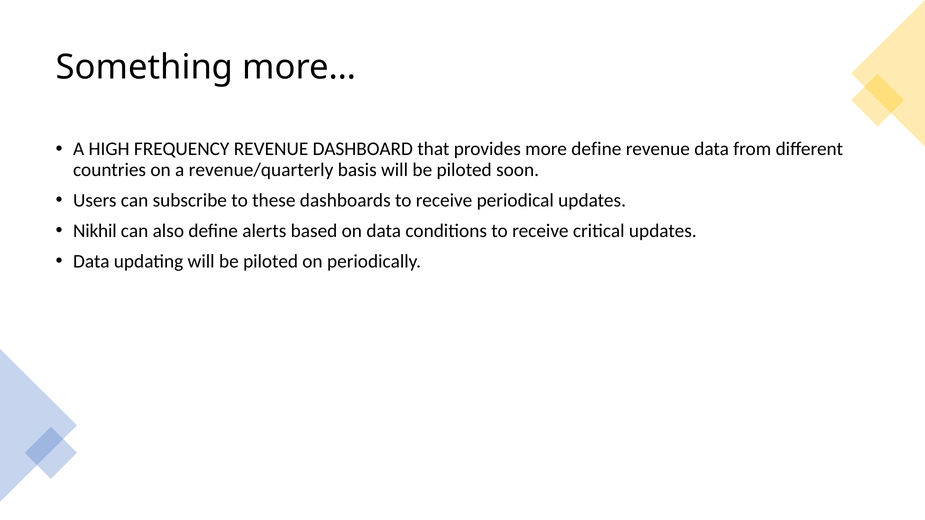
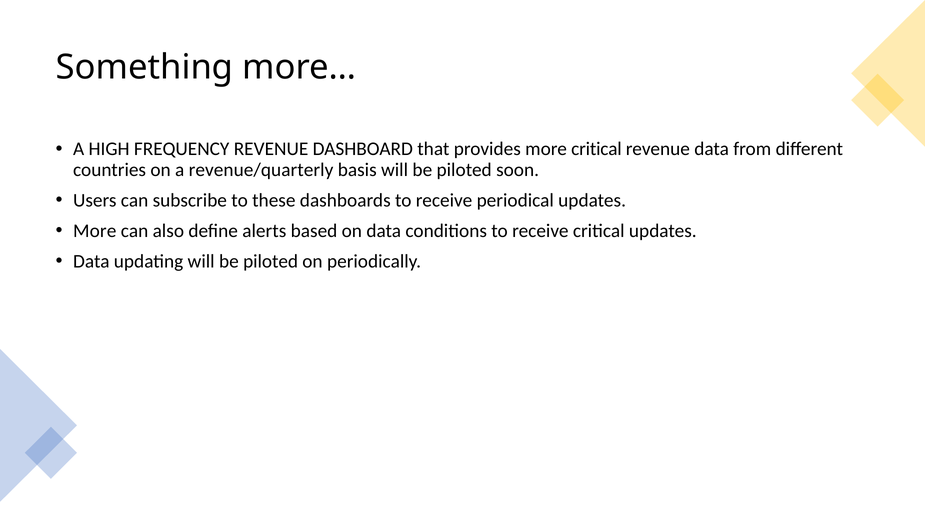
more define: define -> critical
Nikhil at (95, 231): Nikhil -> More
